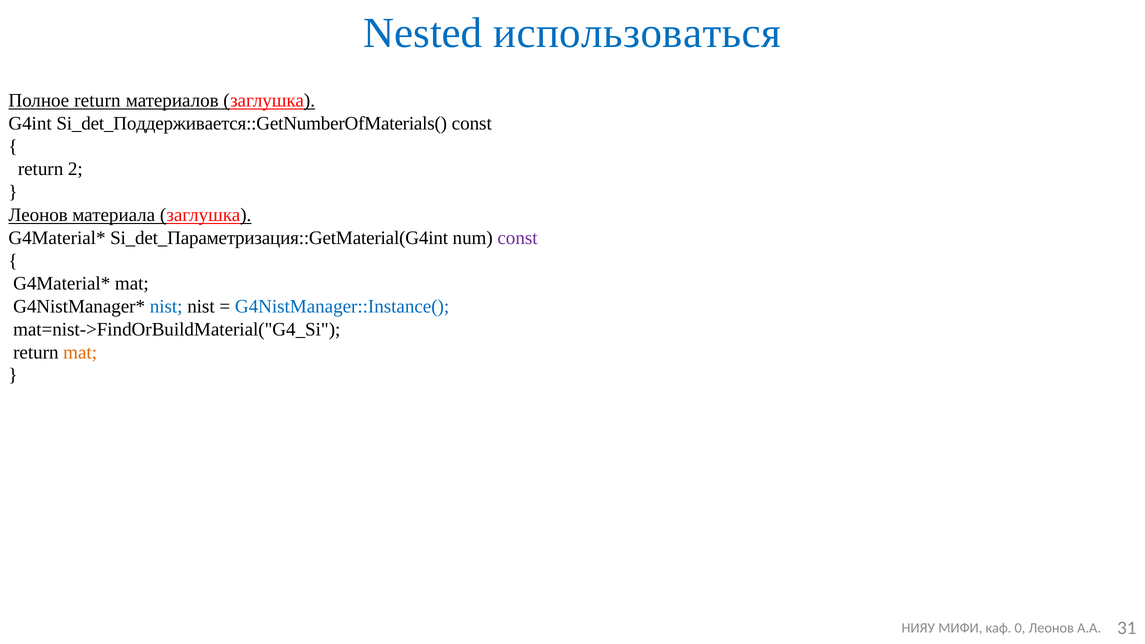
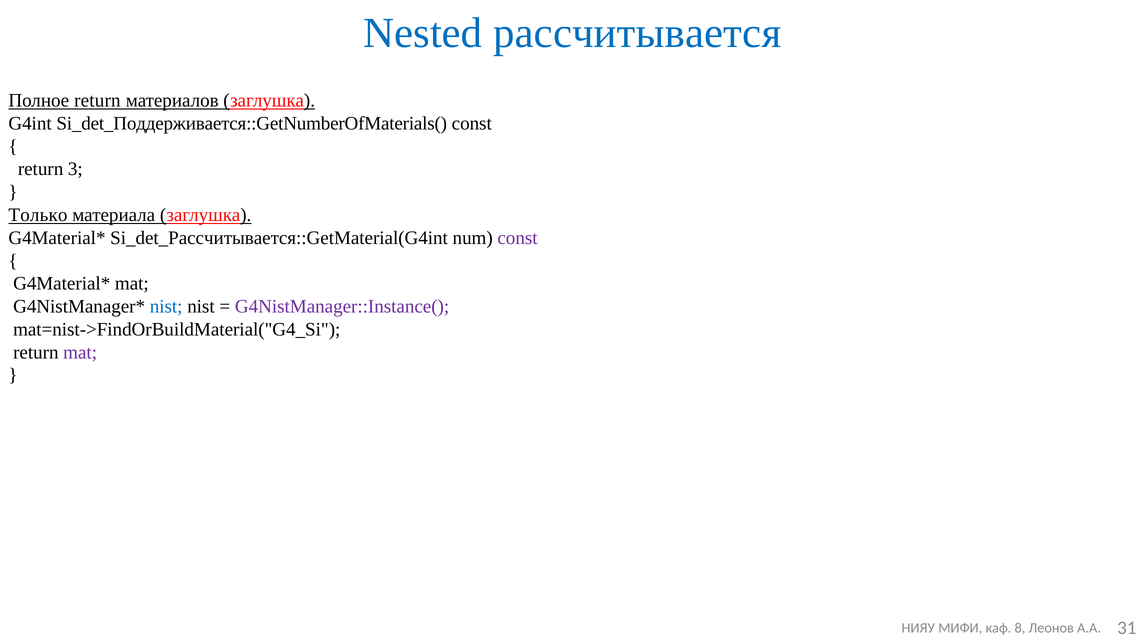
использоваться: использоваться -> рассчитывается
2: 2 -> 3
Леонов at (38, 215): Леонов -> Только
Si_det_Параметризация::GetMaterial(G4int: Si_det_Параметризация::GetMaterial(G4int -> Si_det_Рассчитывается::GetMaterial(G4int
G4NistManager::Instance( colour: blue -> purple
mat at (80, 352) colour: orange -> purple
0: 0 -> 8
